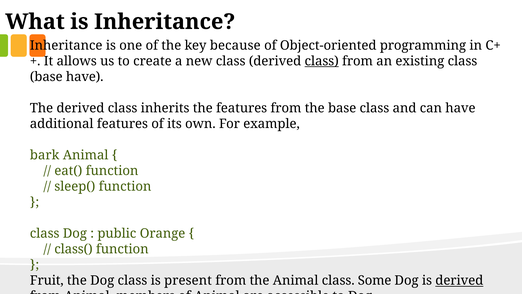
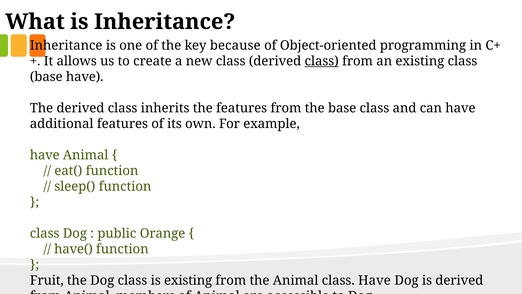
bark at (45, 155): bark -> have
class(: class( -> have(
is present: present -> existing
class Some: Some -> Have
derived at (459, 280) underline: present -> none
